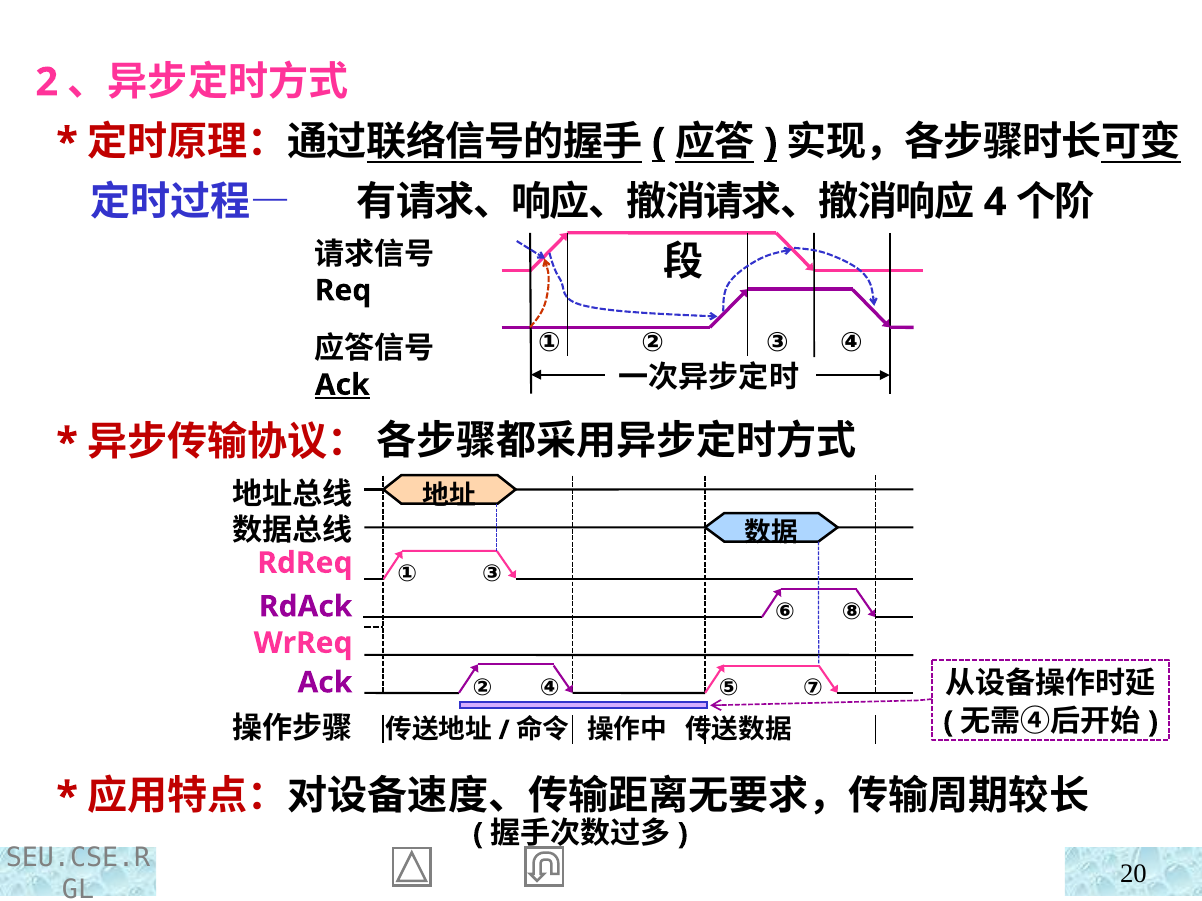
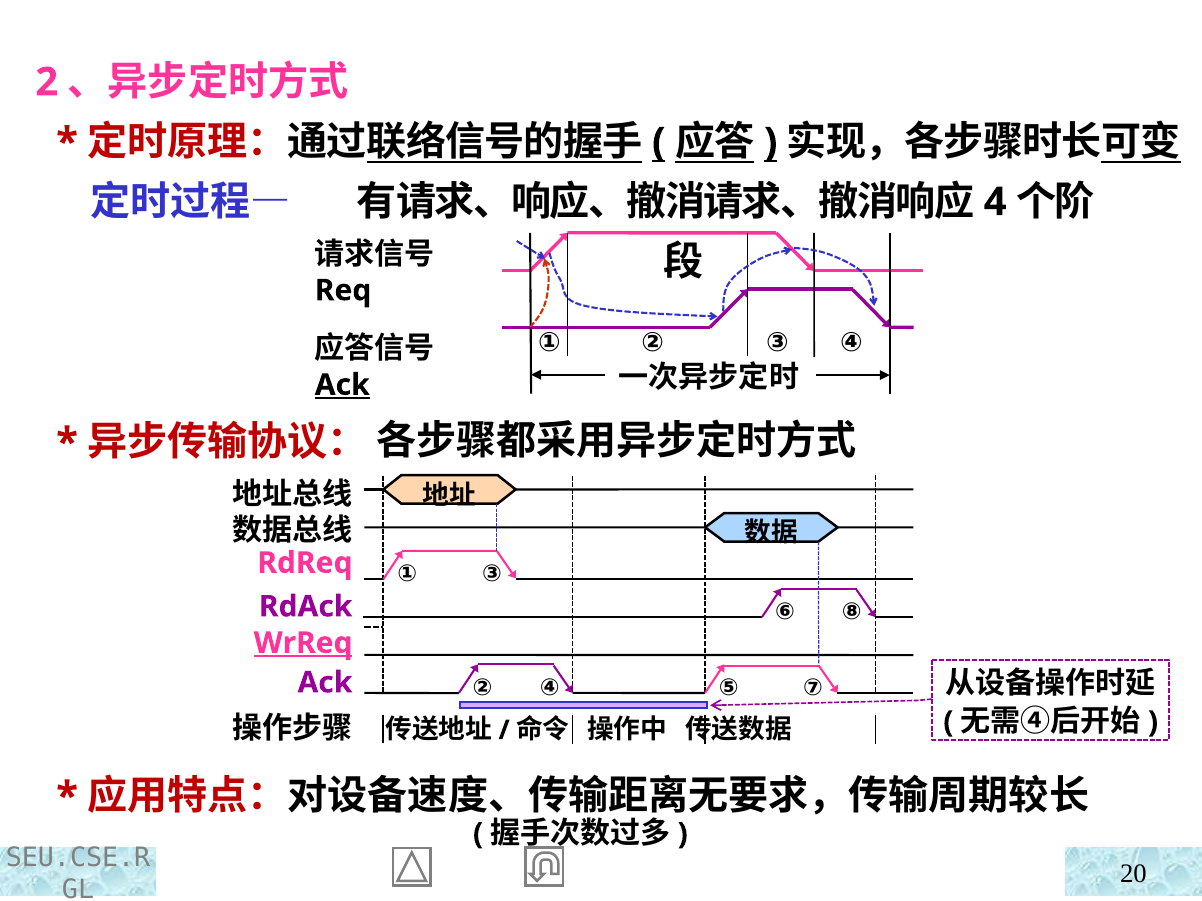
WrReq underline: none -> present
